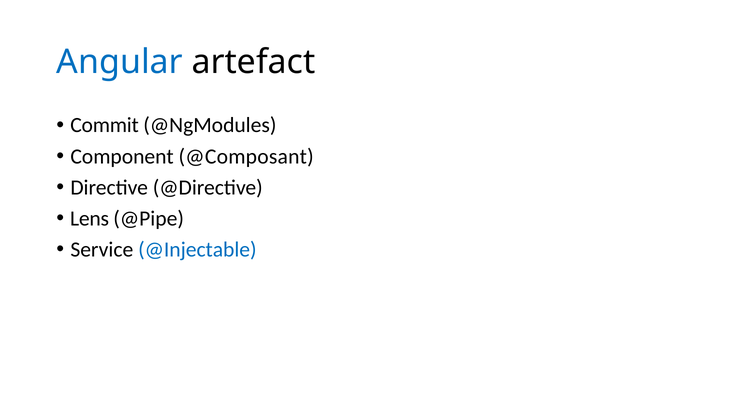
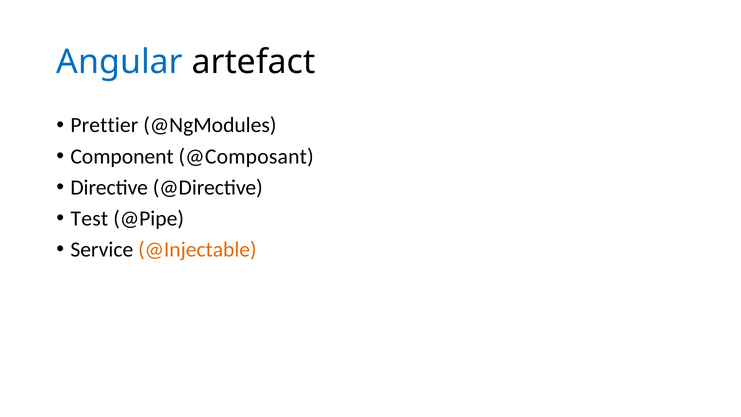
Commit: Commit -> Prettier
Lens: Lens -> Test
@Injectable colour: blue -> orange
